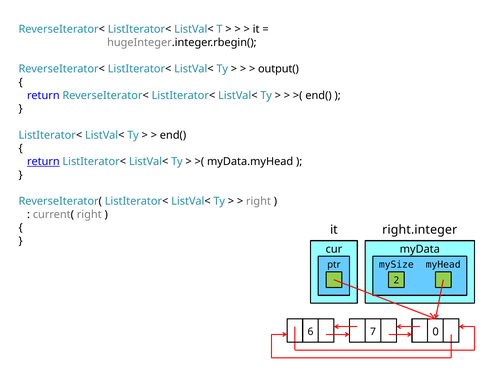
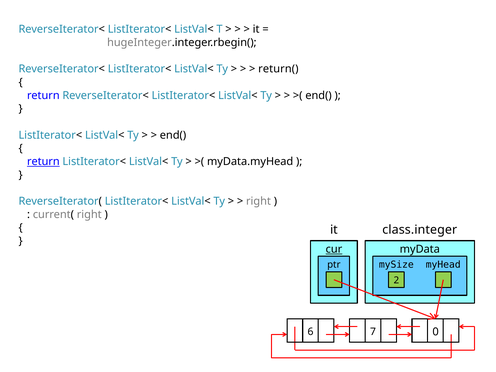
output(: output( -> return(
right.integer: right.integer -> class.integer
cur underline: none -> present
